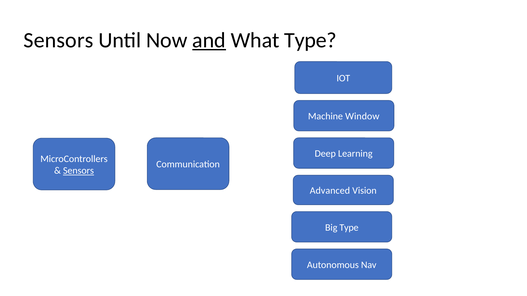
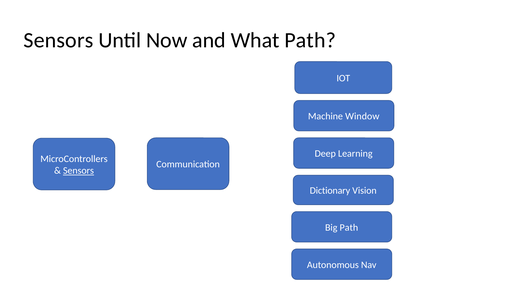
and underline: present -> none
What Type: Type -> Path
Advanced: Advanced -> Dictionary
Big Type: Type -> Path
